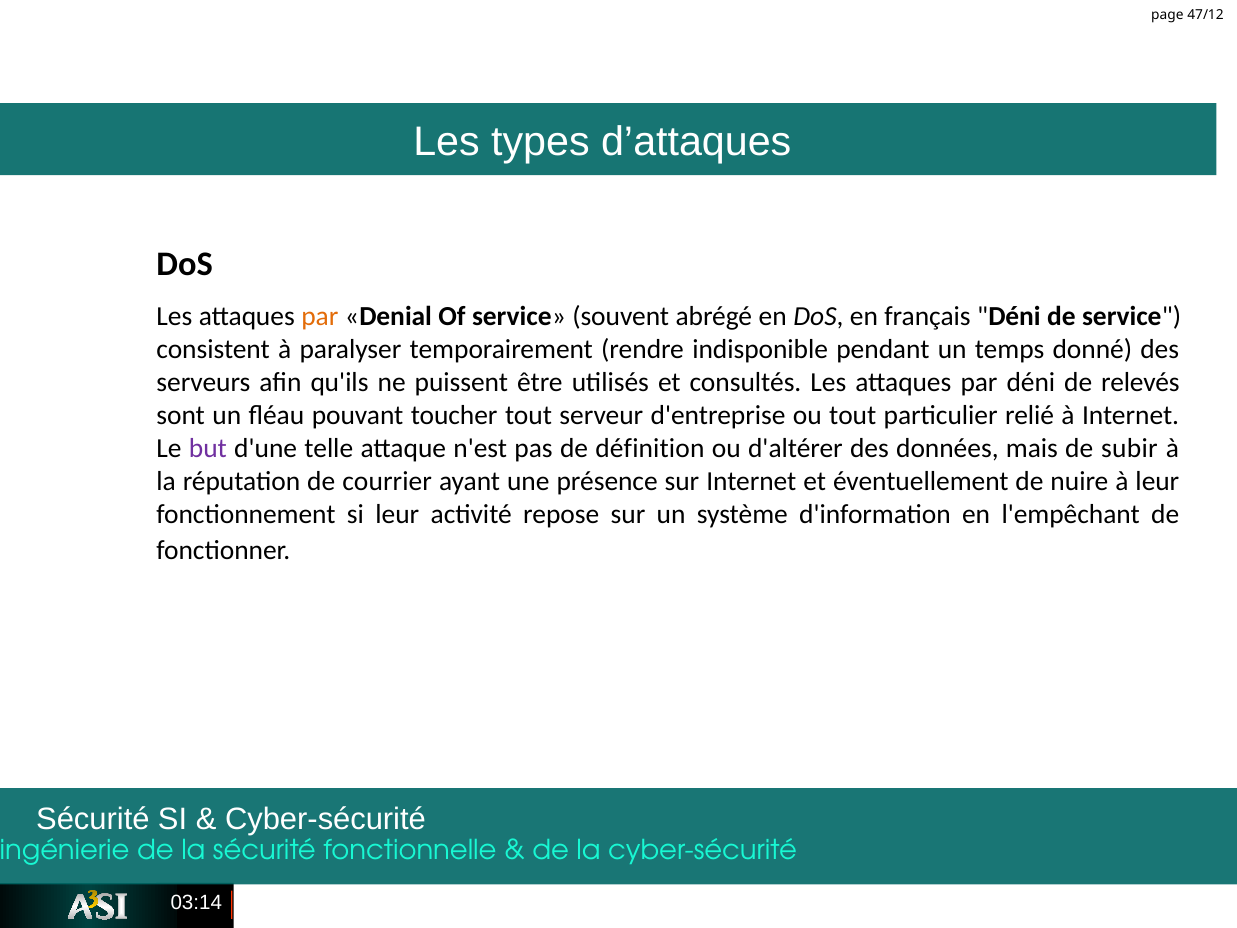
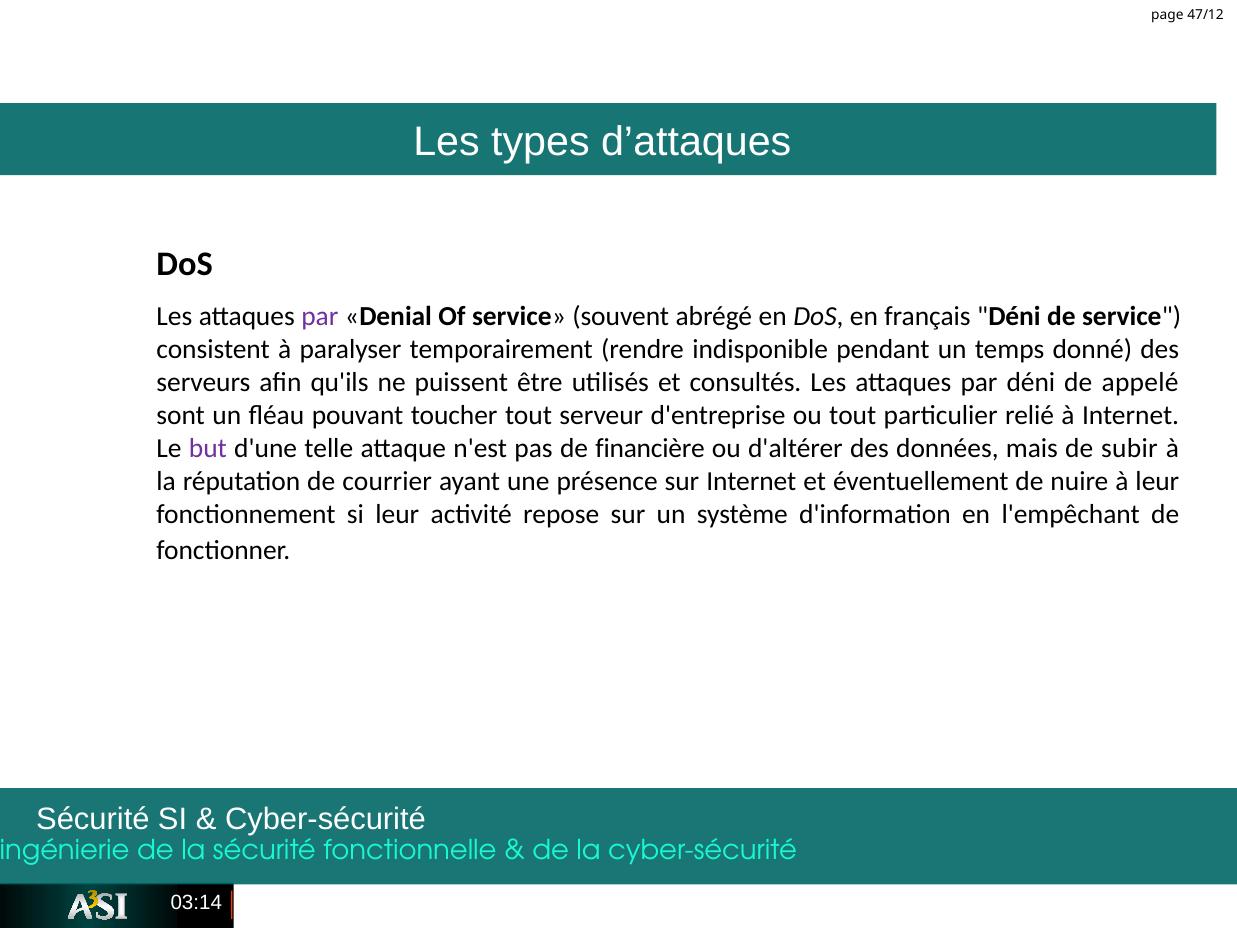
par at (320, 316) colour: orange -> purple
relevés: relevés -> appelé
définition: définition -> financière
